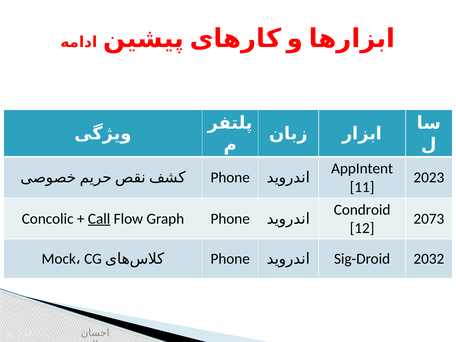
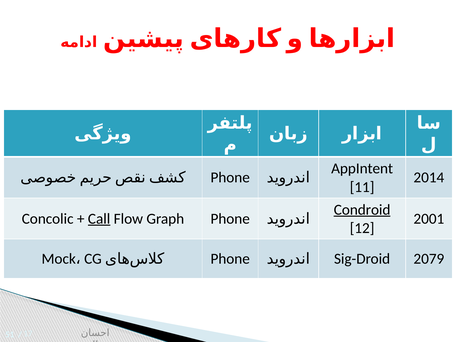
2023: 2023 -> 2014
Condroid underline: none -> present
2073: 2073 -> 2001
2032: 2032 -> 2079
